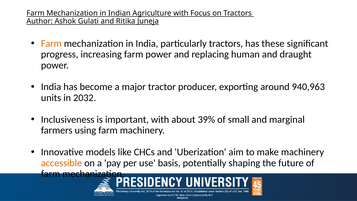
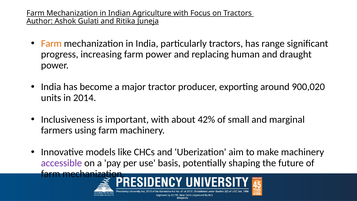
these: these -> range
940,963: 940,963 -> 900,020
2032: 2032 -> 2014
39%: 39% -> 42%
accessible colour: orange -> purple
